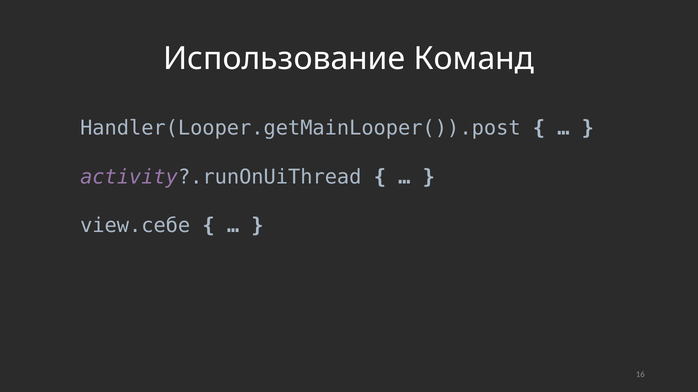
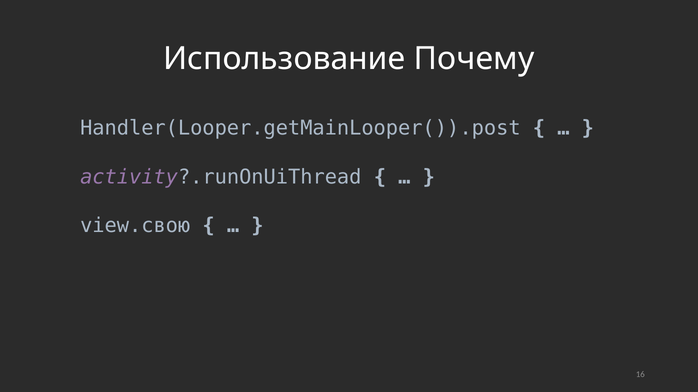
Команд: Команд -> Почему
view.себе: view.себе -> view.свою
